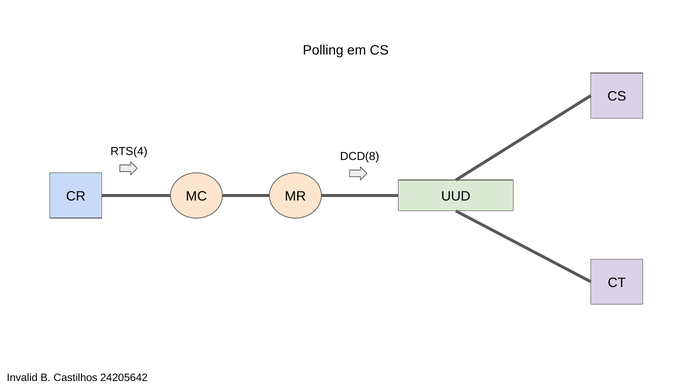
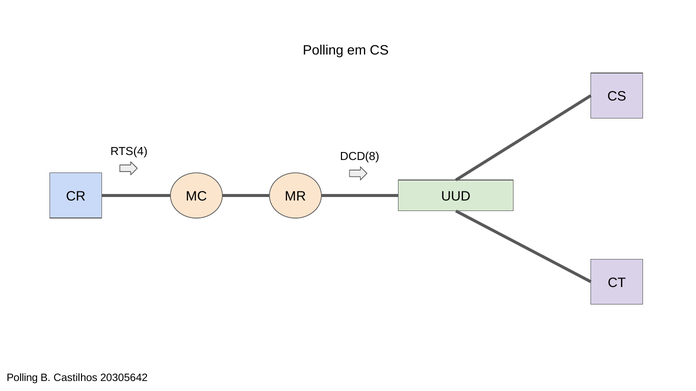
Invalid at (22, 378): Invalid -> Polling
24205642: 24205642 -> 20305642
